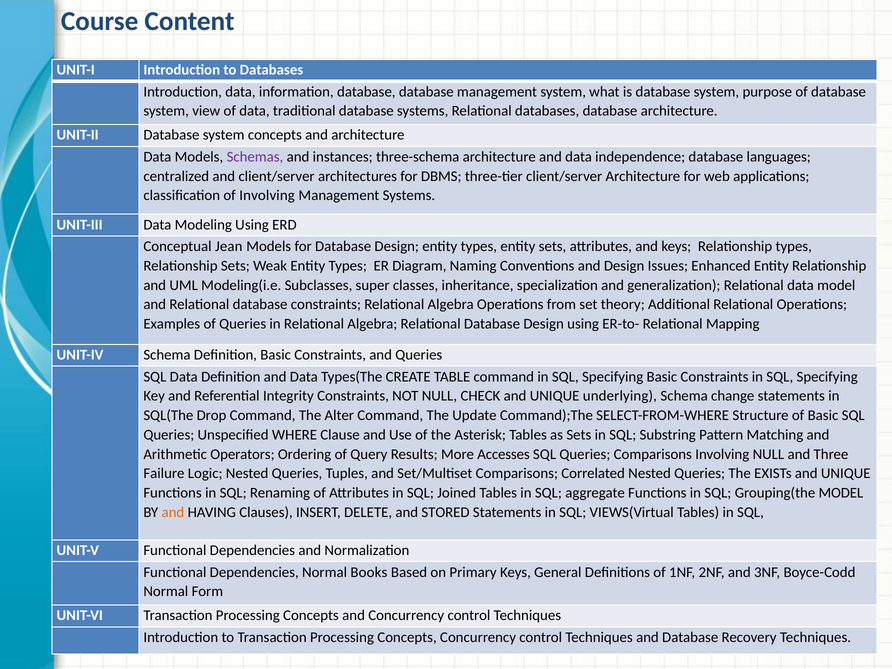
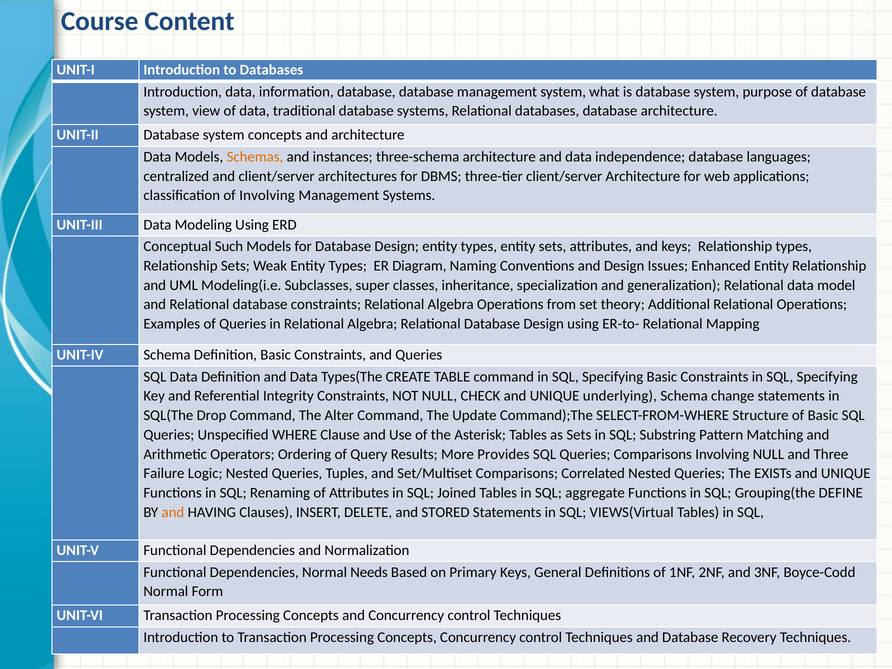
Schemas colour: purple -> orange
Jean: Jean -> Such
Accesses: Accesses -> Provides
Grouping(the MODEL: MODEL -> DEFINE
Books: Books -> Needs
